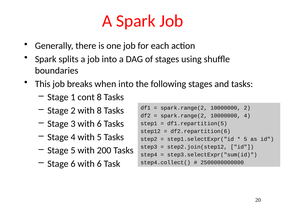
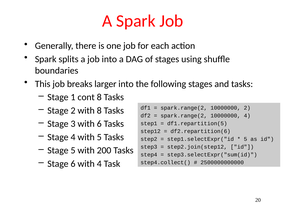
when: when -> larger
6 with 6: 6 -> 4
